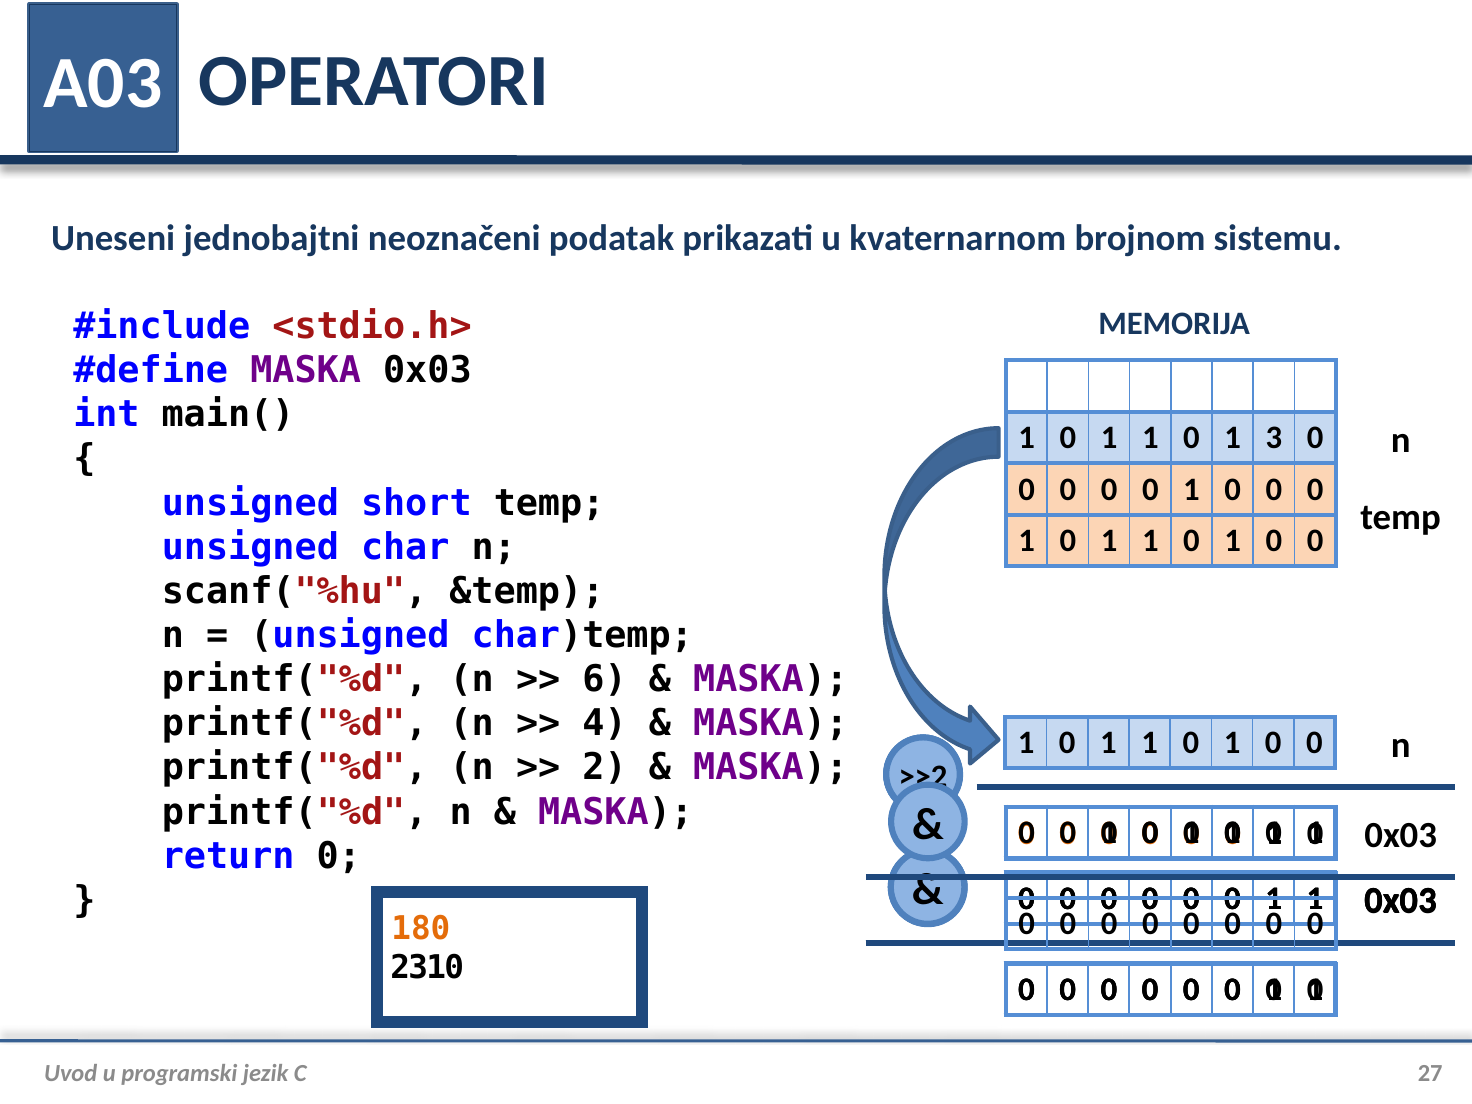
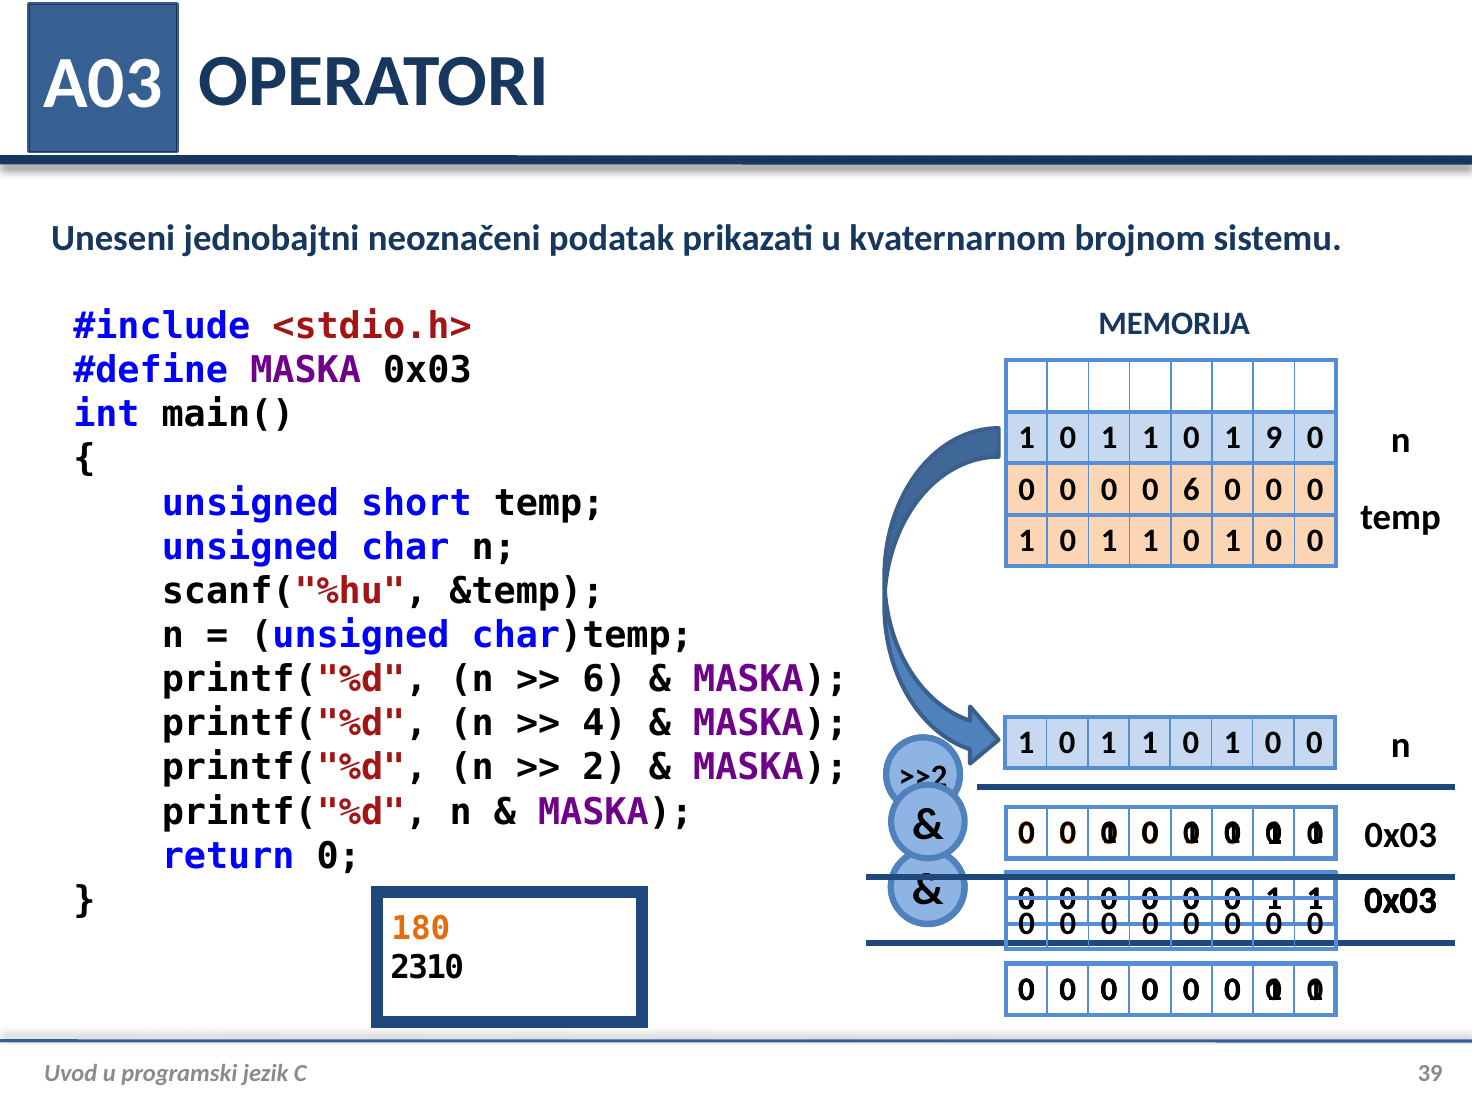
3: 3 -> 9
1 at (1191, 490): 1 -> 6
27: 27 -> 39
